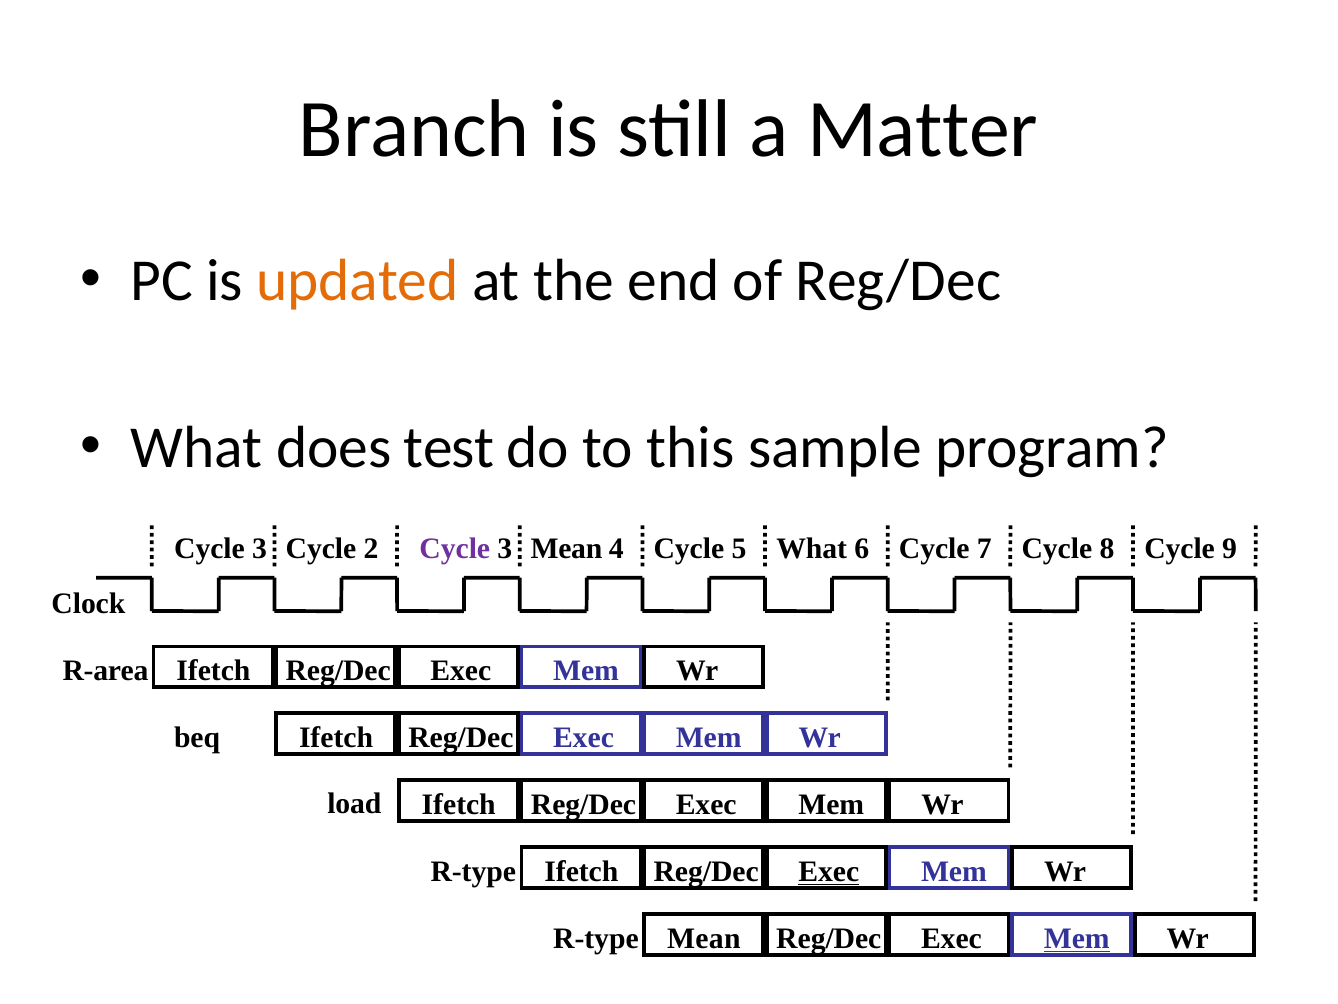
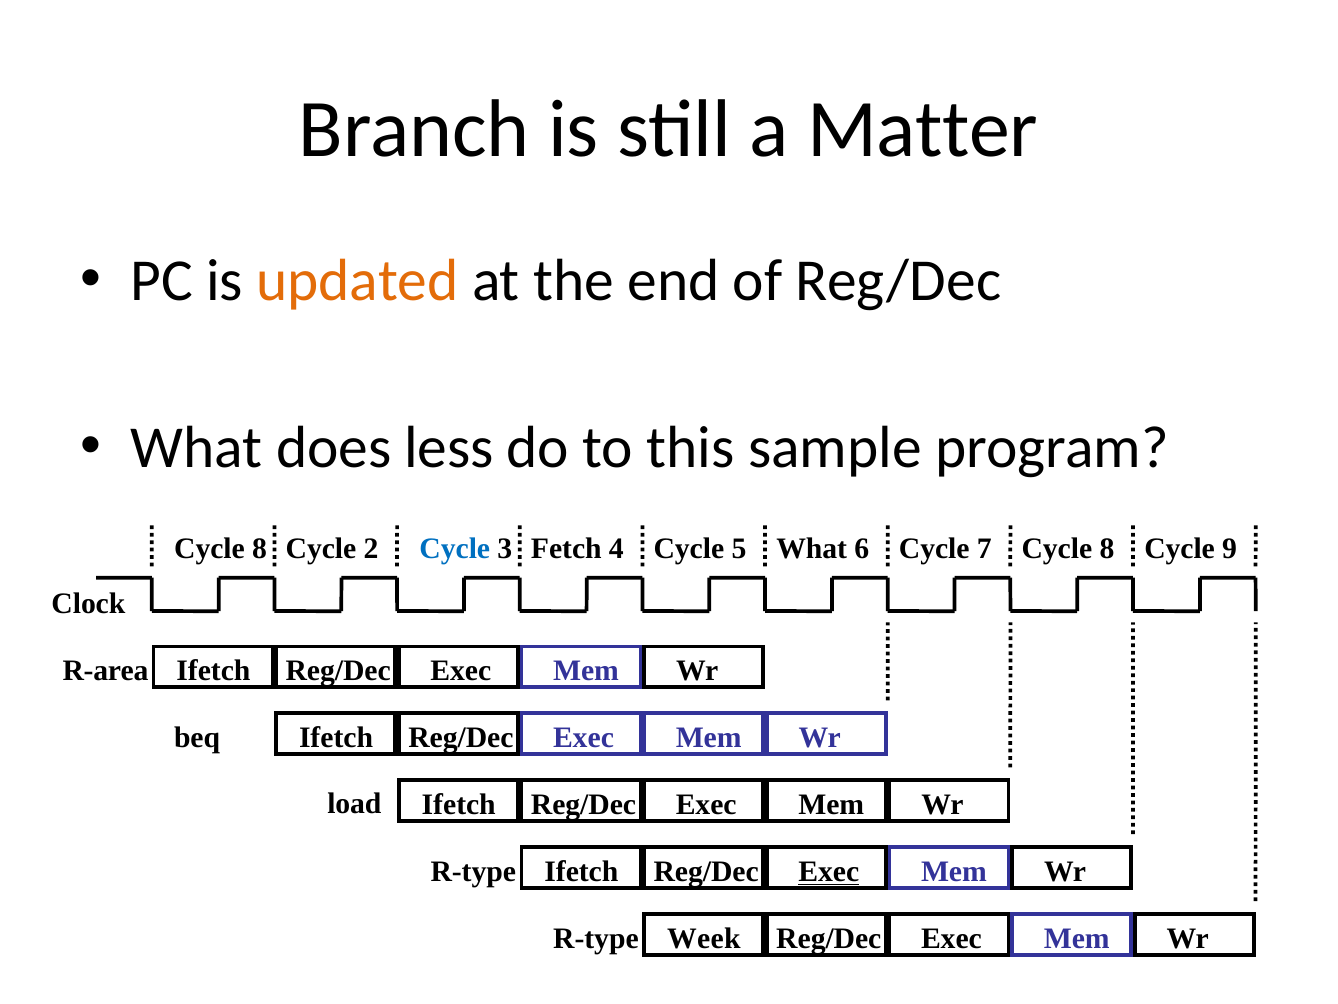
test: test -> less
3 at (260, 548): 3 -> 8
Cycle at (455, 548) colour: purple -> blue
3 Mean: Mean -> Fetch
Mean at (704, 938): Mean -> Week
Mem at (1077, 938) underline: present -> none
